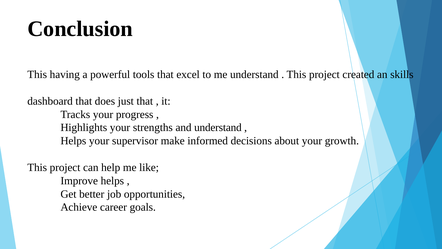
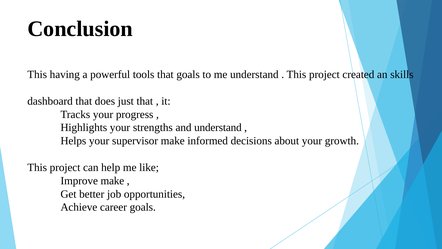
that excel: excel -> goals
Improve helps: helps -> make
